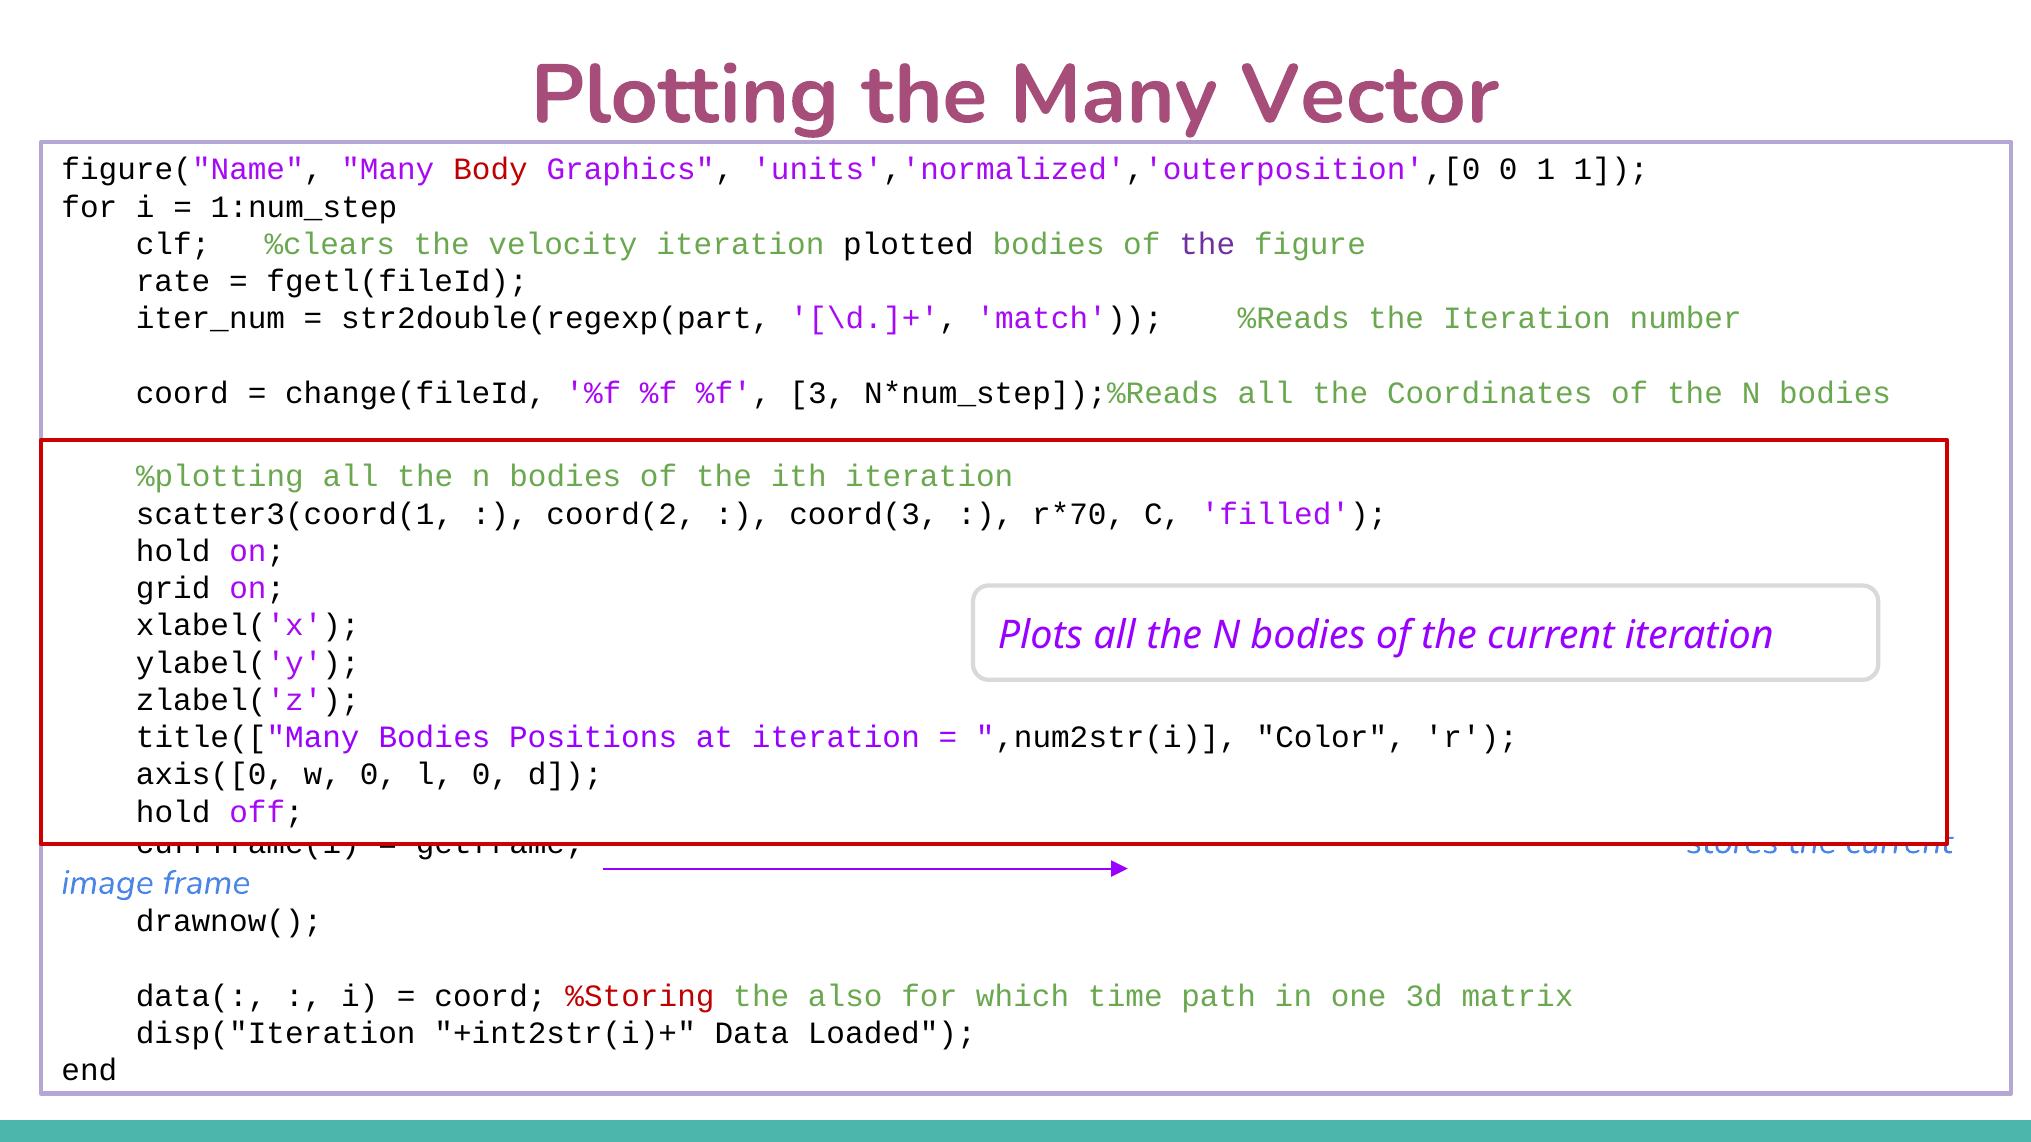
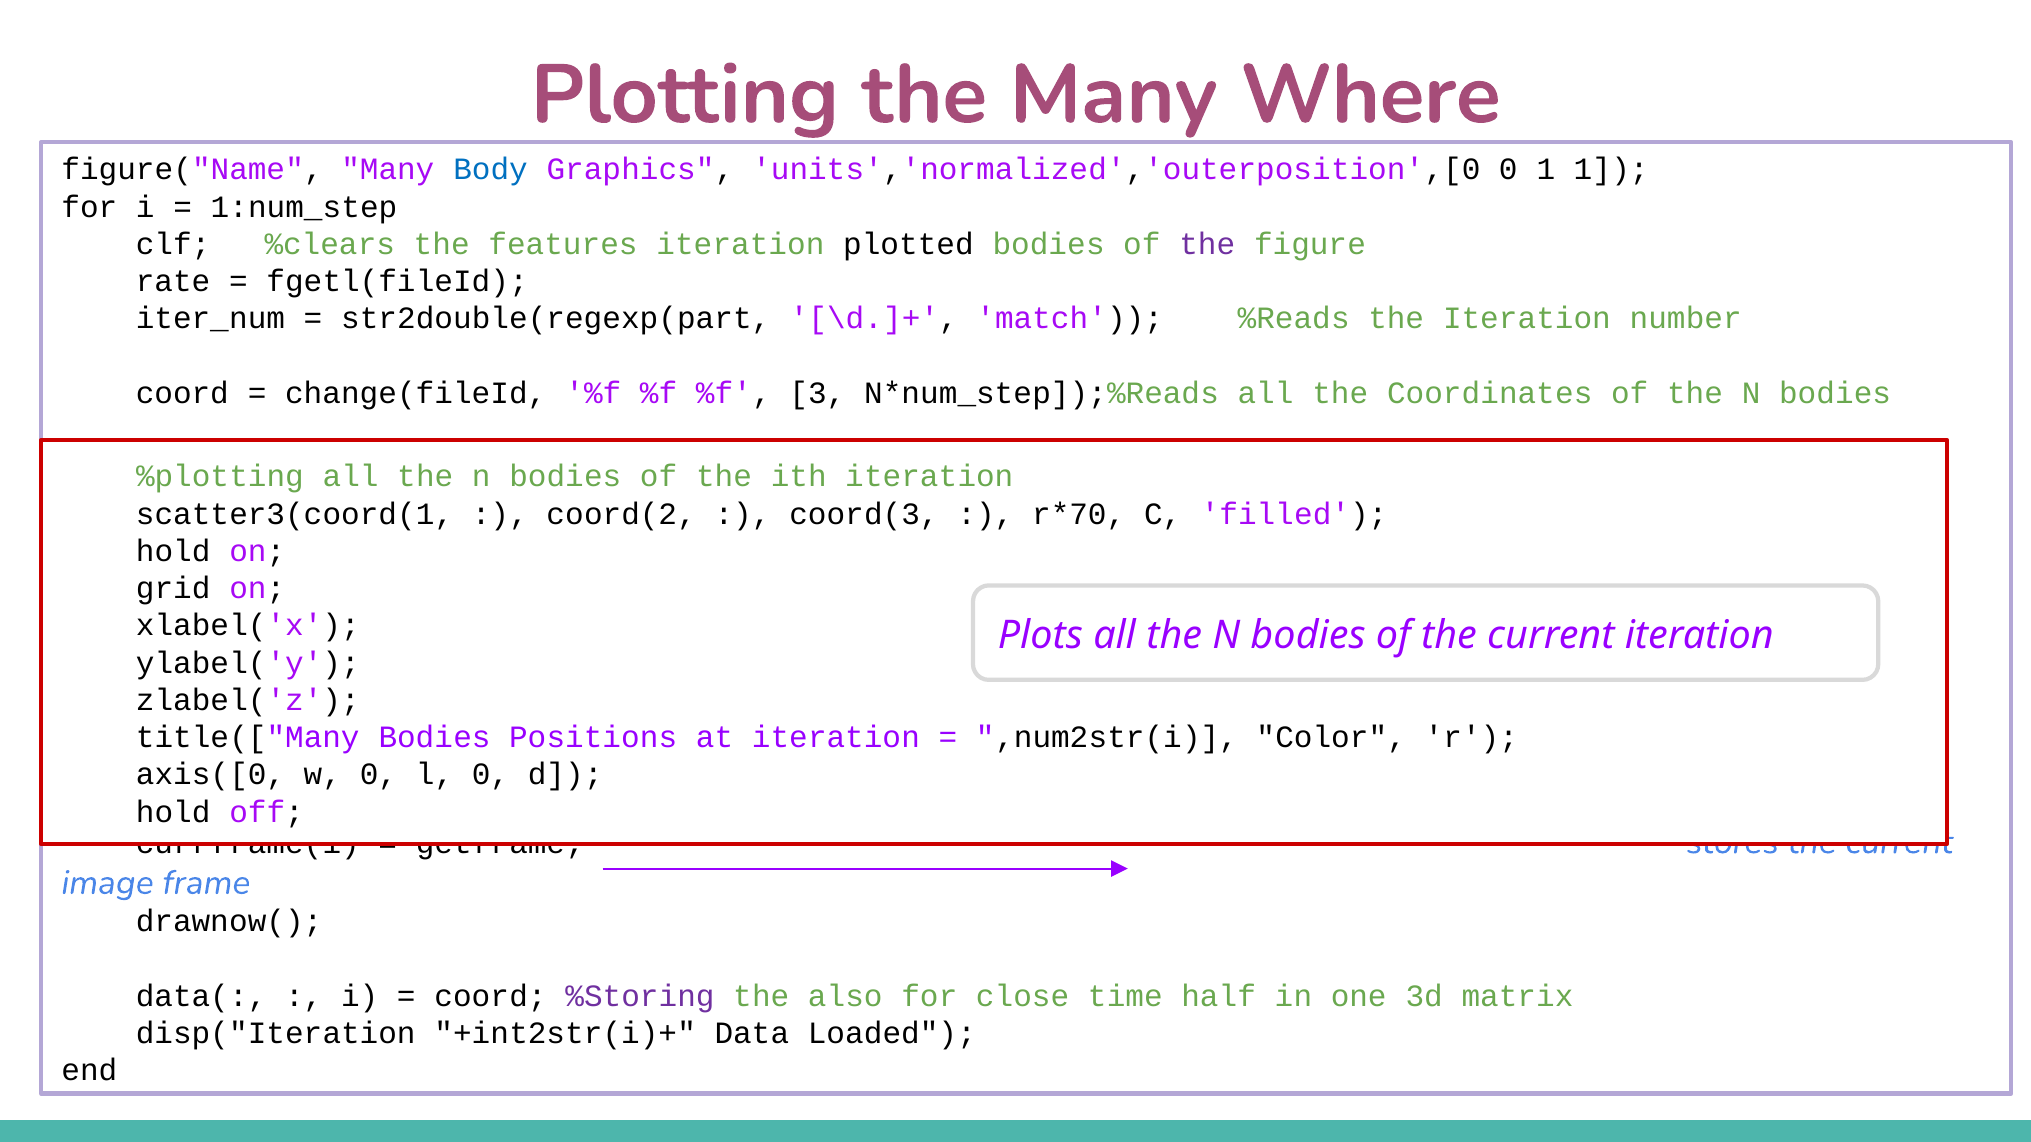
Vector: Vector -> Where
Body colour: red -> blue
velocity: velocity -> features
%Storing colour: red -> purple
which: which -> close
path: path -> half
